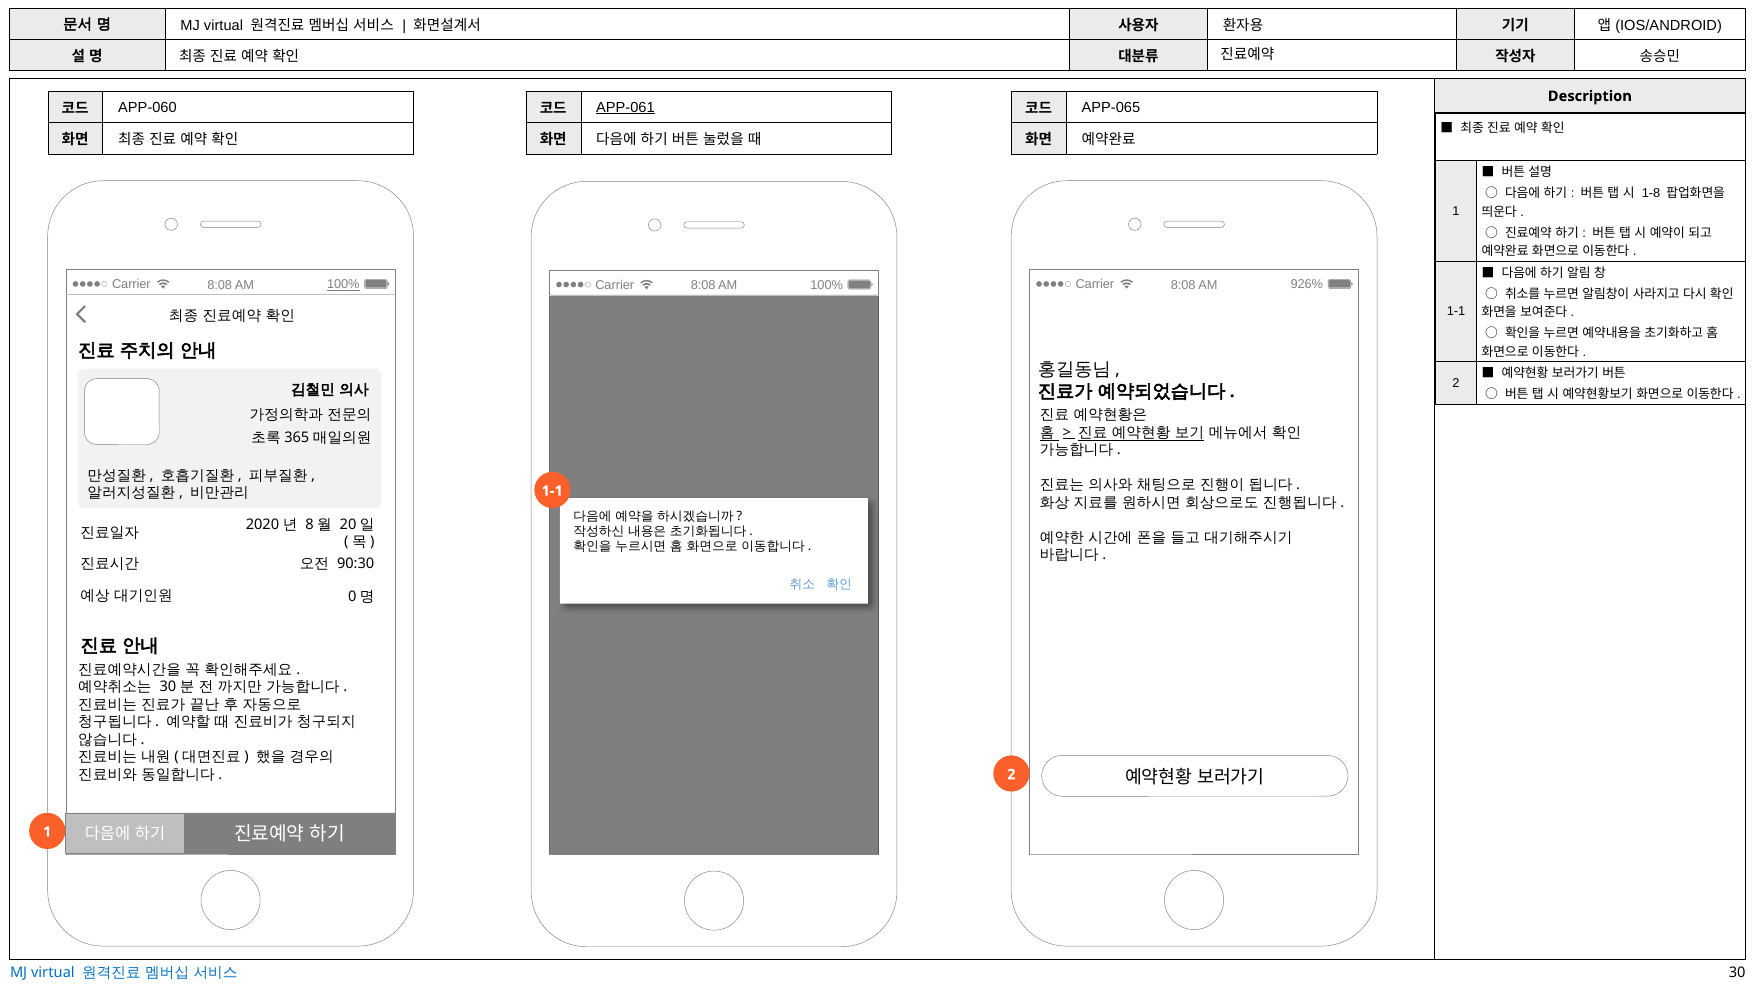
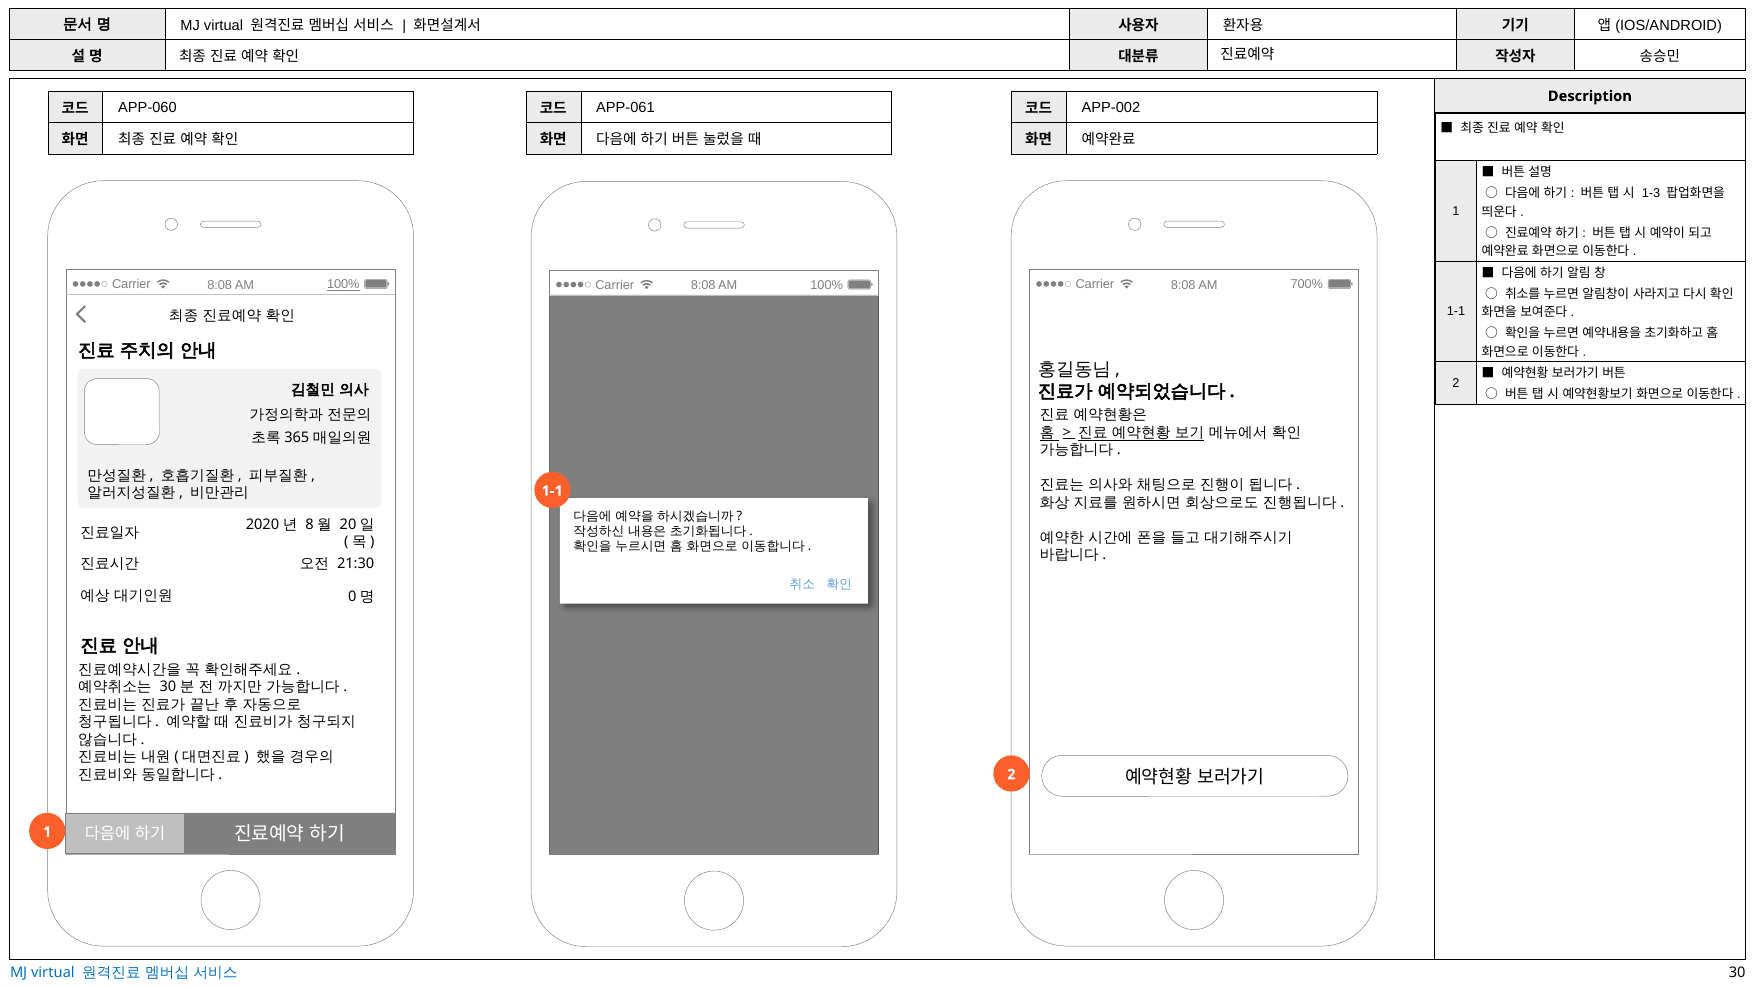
APP-061 underline: present -> none
APP-065: APP-065 -> APP-002
1-8: 1-8 -> 1-3
926%: 926% -> 700%
90:30: 90:30 -> 21:30
